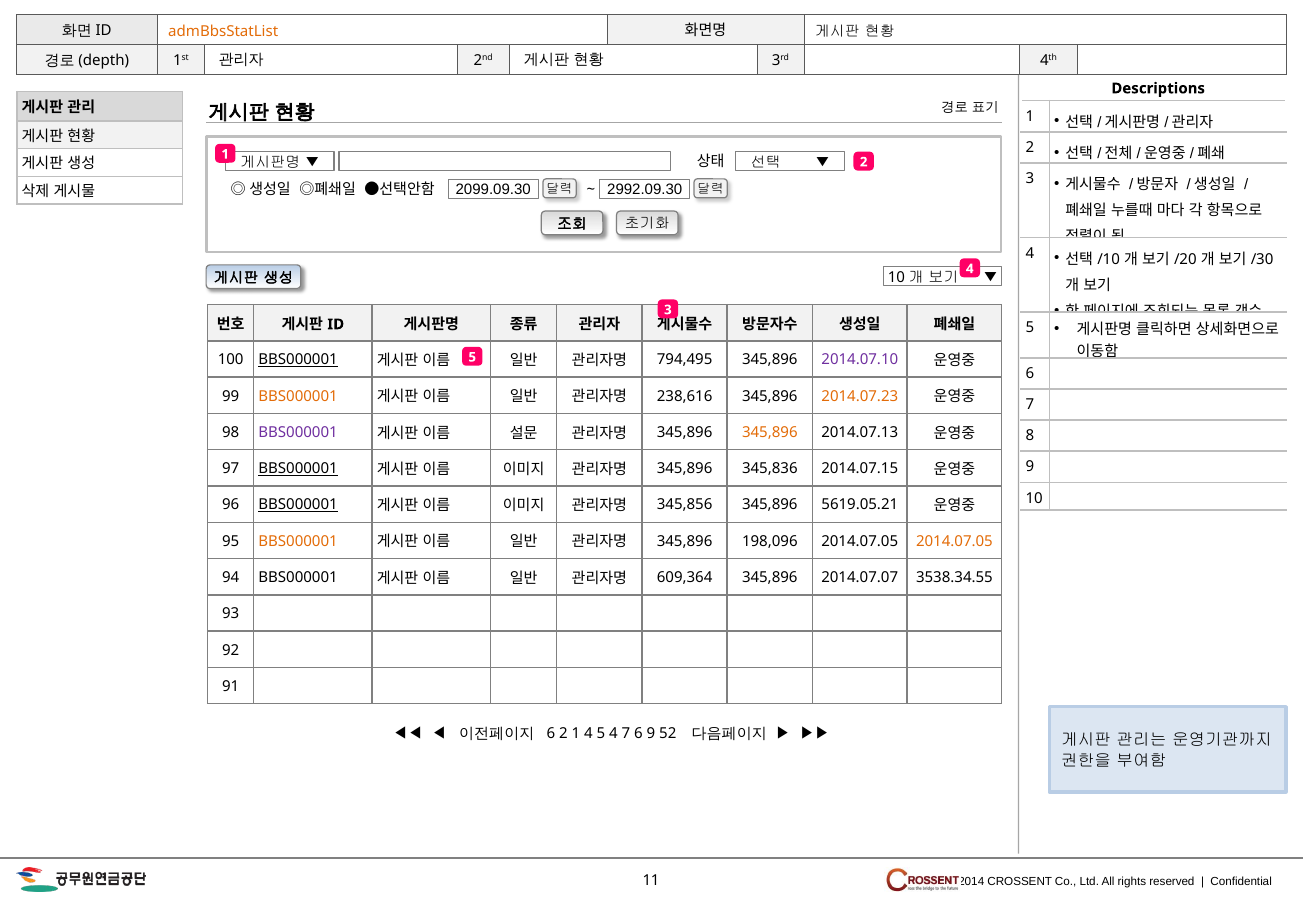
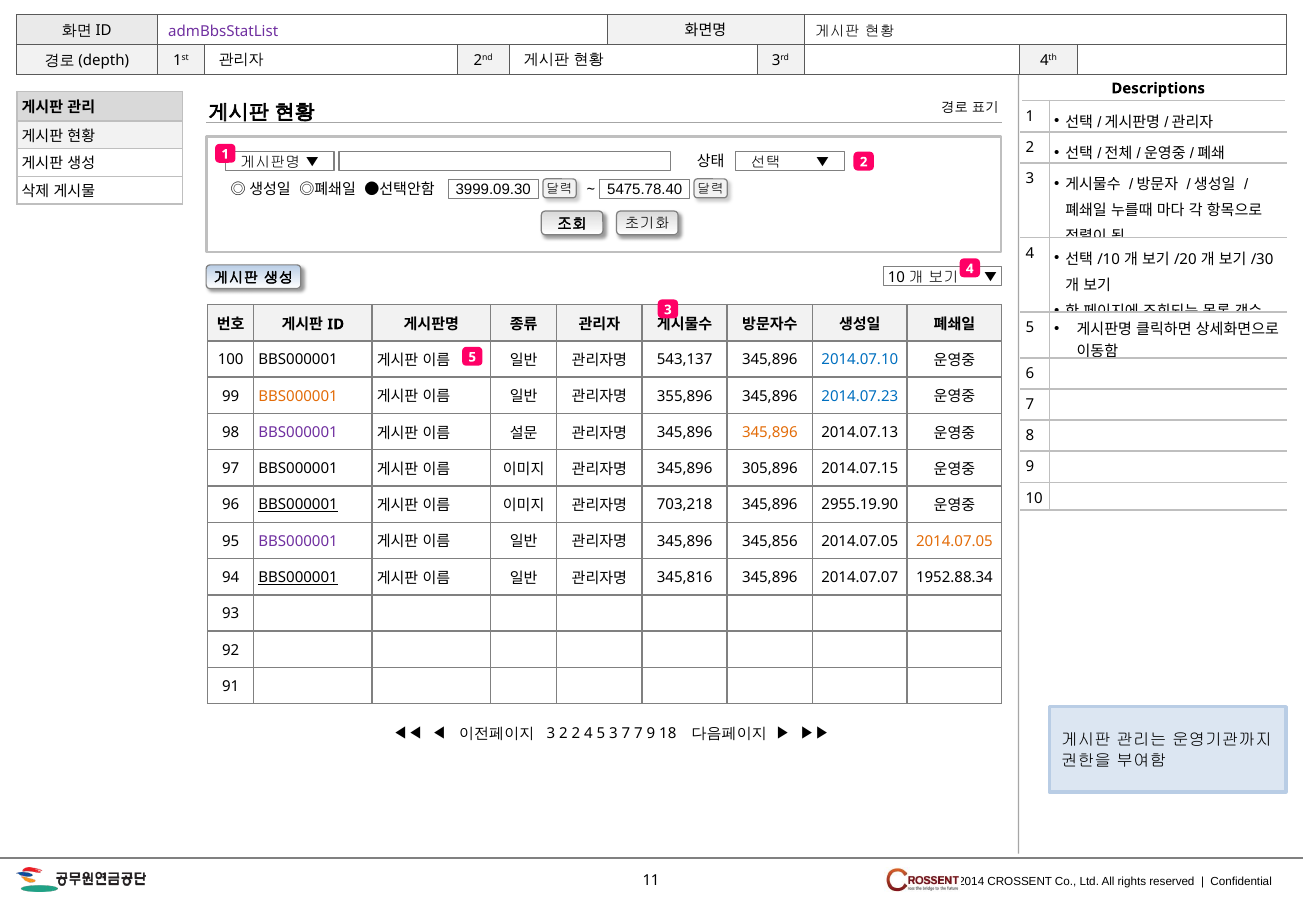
admBbsStatList colour: orange -> purple
2099.09.30: 2099.09.30 -> 3999.09.30
2992.09.30: 2992.09.30 -> 5475.78.40
BBS000001 at (298, 360) underline: present -> none
794,495: 794,495 -> 543,137
2014.07.10 colour: purple -> blue
238,616: 238,616 -> 355,896
2014.07.23 colour: orange -> blue
BBS000001 at (298, 469) underline: present -> none
345,836: 345,836 -> 305,896
345,856: 345,856 -> 703,218
5619.05.21: 5619.05.21 -> 2955.19.90
BBS000001 at (298, 541) colour: orange -> purple
198,096: 198,096 -> 345,856
BBS000001 at (298, 578) underline: none -> present
609,364: 609,364 -> 345,816
3538.34.55: 3538.34.55 -> 1952.88.34
6 at (551, 733): 6 -> 3
2 1: 1 -> 2
5 4: 4 -> 3
7 6: 6 -> 7
52: 52 -> 18
